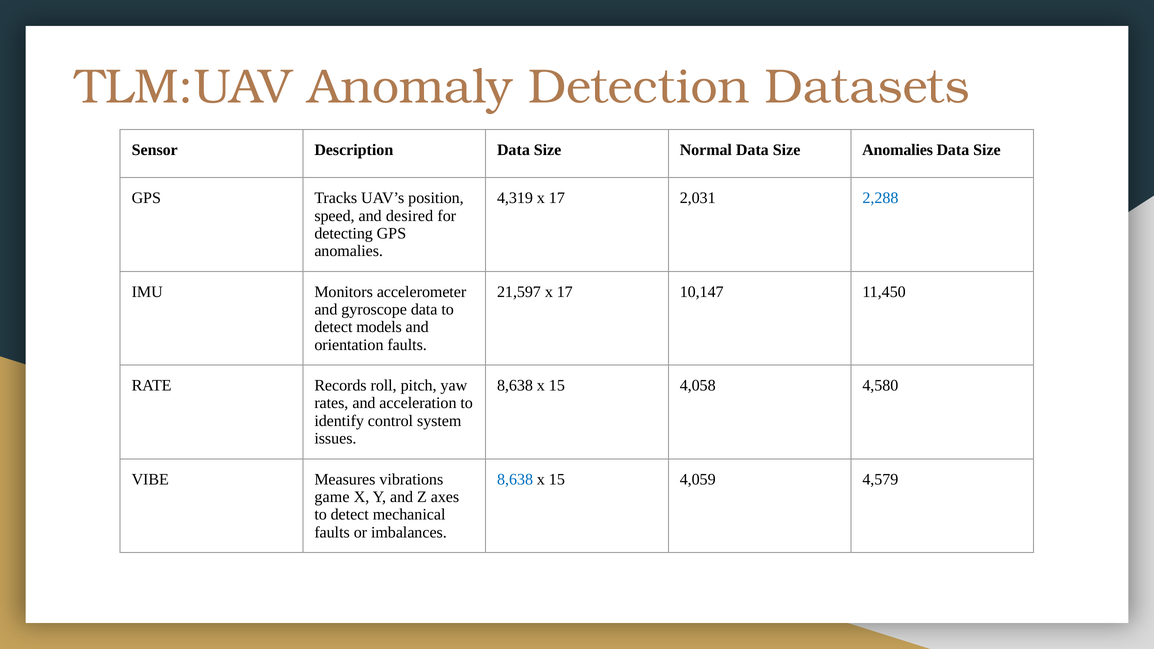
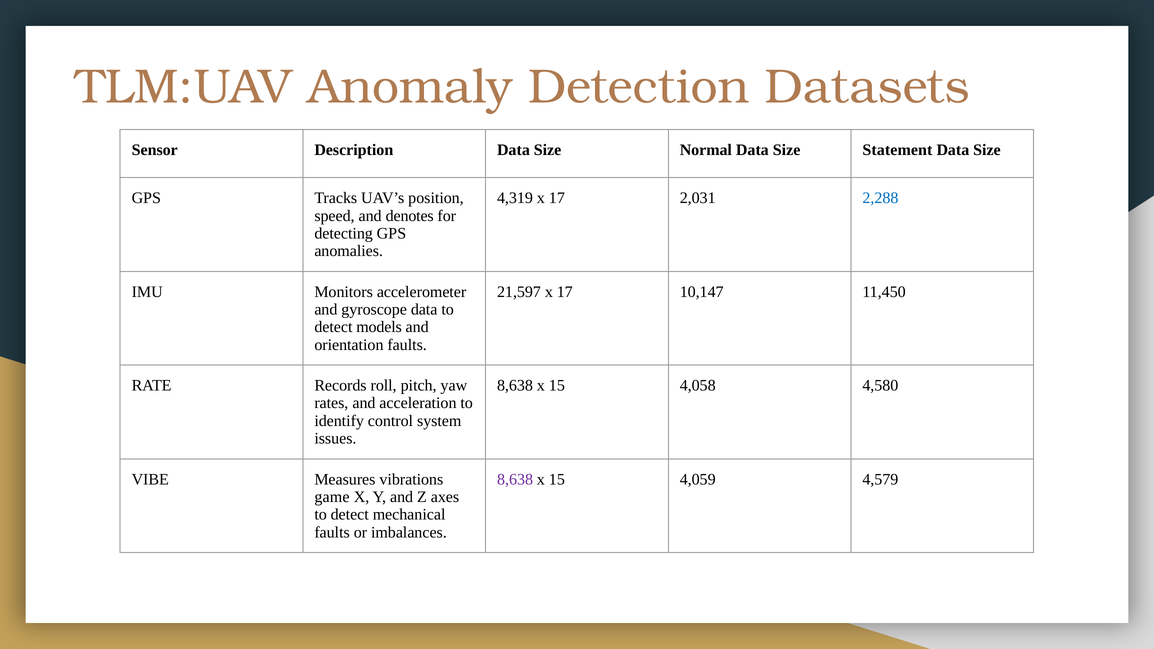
Size Anomalies: Anomalies -> Statement
desired: desired -> denotes
8,638 at (515, 479) colour: blue -> purple
